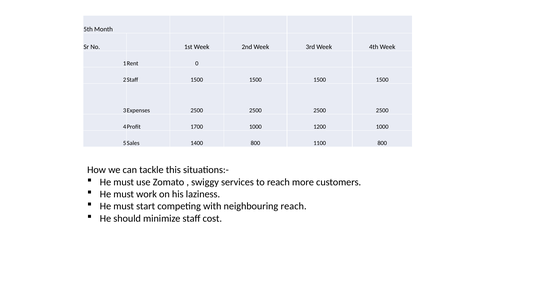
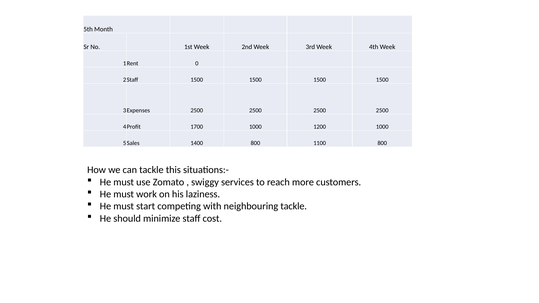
neighbouring reach: reach -> tackle
